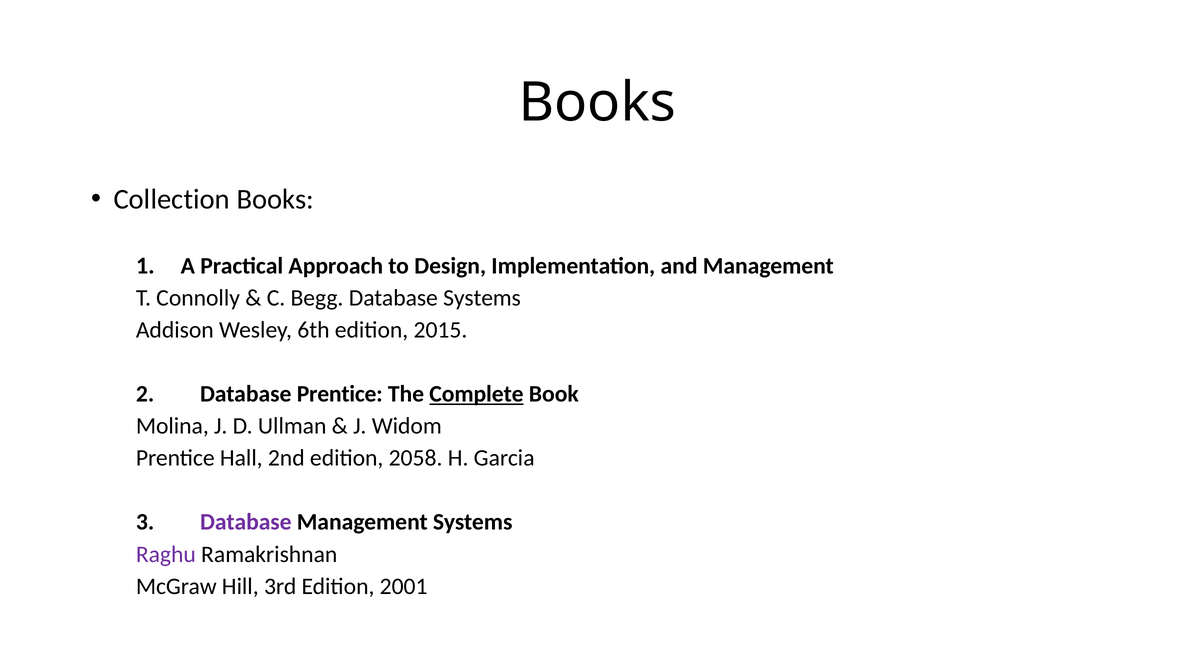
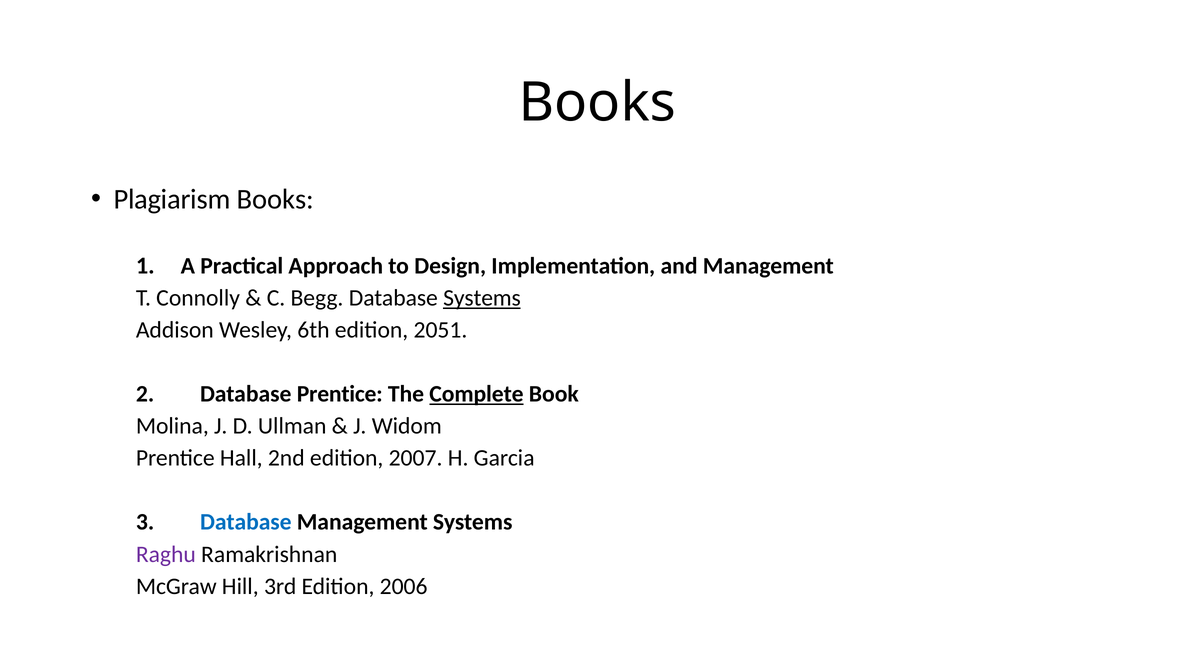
Collection: Collection -> Plagiarism
Systems at (482, 298) underline: none -> present
2015: 2015 -> 2051
2058: 2058 -> 2007
Database at (246, 522) colour: purple -> blue
2001: 2001 -> 2006
